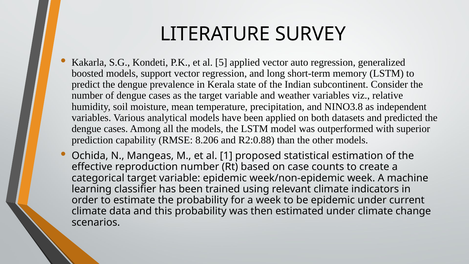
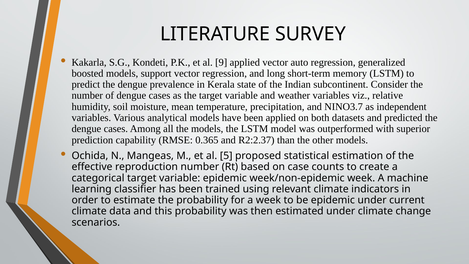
5: 5 -> 9
NINO3.8: NINO3.8 -> NINO3.7
8.206: 8.206 -> 0.365
R2:0.88: R2:0.88 -> R2:2.37
1: 1 -> 5
